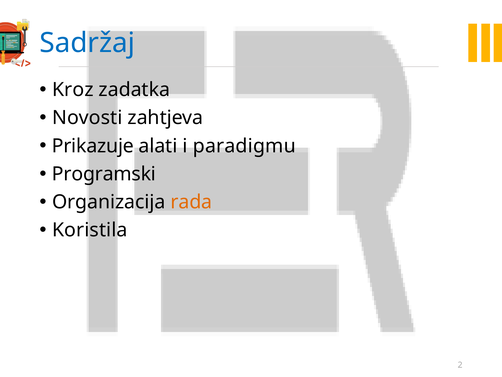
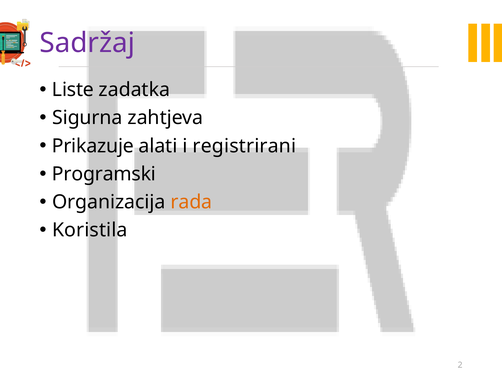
Sadržaj colour: blue -> purple
Kroz: Kroz -> Liste
Novosti: Novosti -> Sigurna
paradigmu: paradigmu -> registrirani
